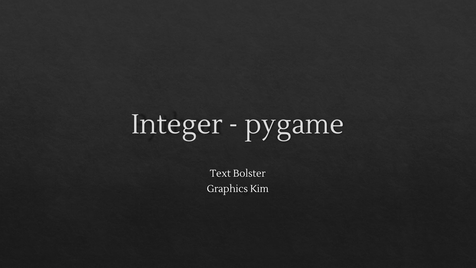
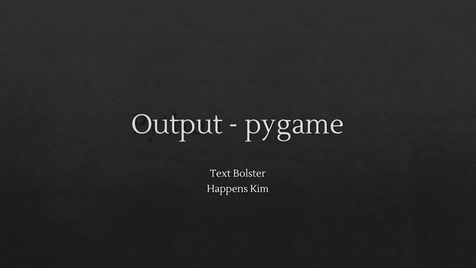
Integer: Integer -> Output
Graphics: Graphics -> Happens
